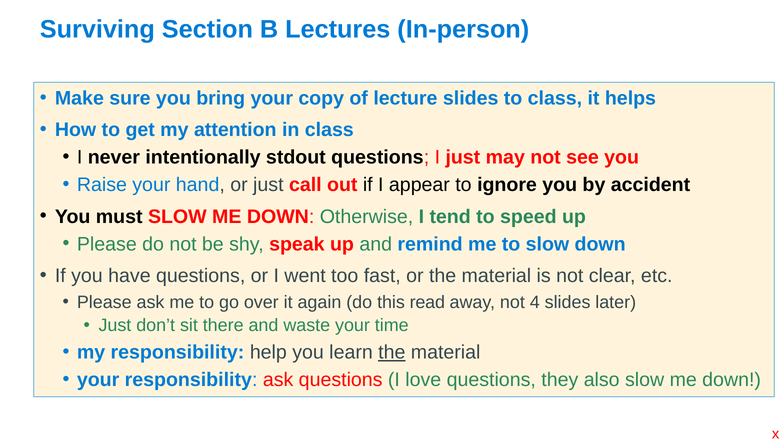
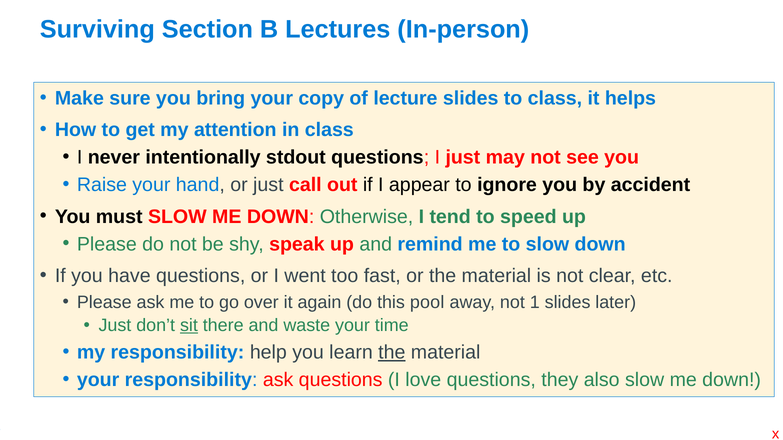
read: read -> pool
4: 4 -> 1
sit underline: none -> present
